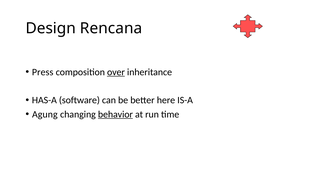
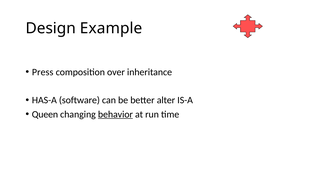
Rencana: Rencana -> Example
over underline: present -> none
here: here -> alter
Agung: Agung -> Queen
